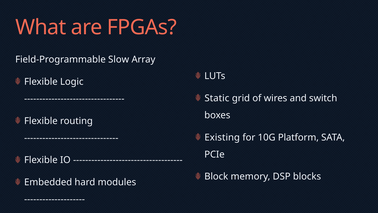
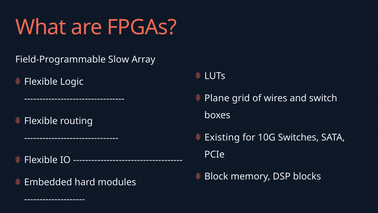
Static: Static -> Plane
Platform: Platform -> Switches
